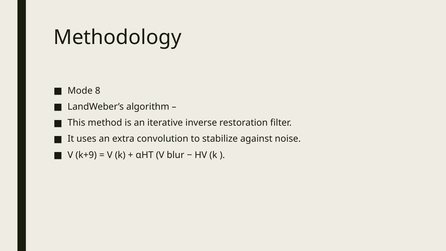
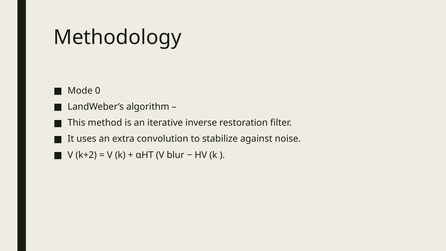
8: 8 -> 0
k+9: k+9 -> k+2
